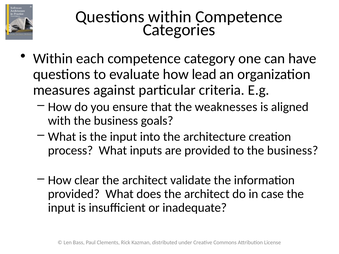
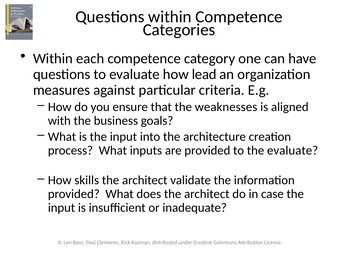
to the business: business -> evaluate
clear: clear -> skills
